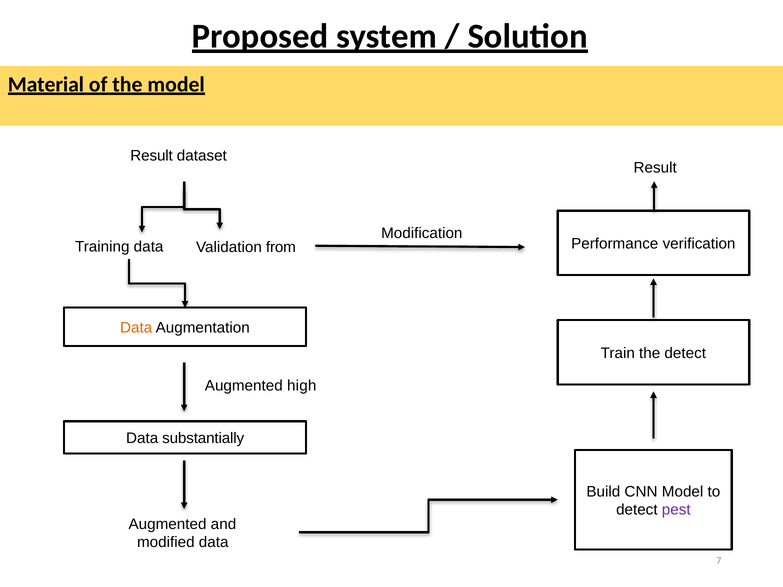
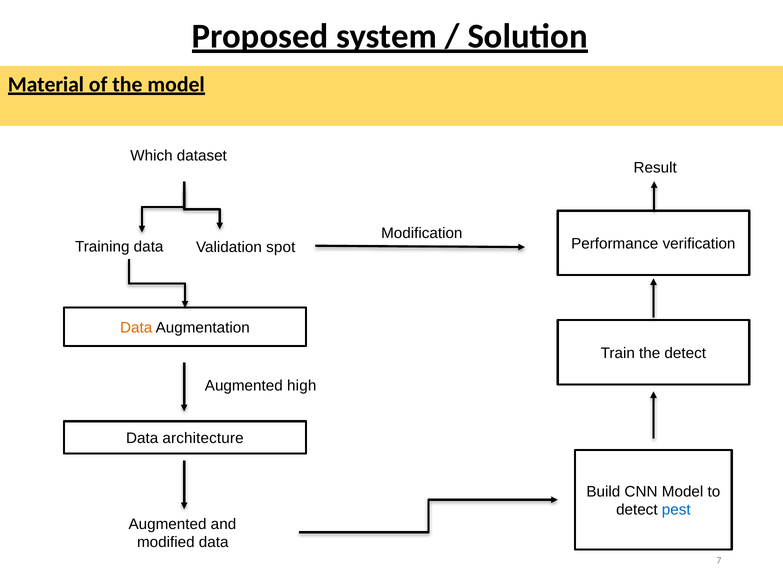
Result at (152, 156): Result -> Which
from: from -> spot
substantially: substantially -> architecture
pest colour: purple -> blue
